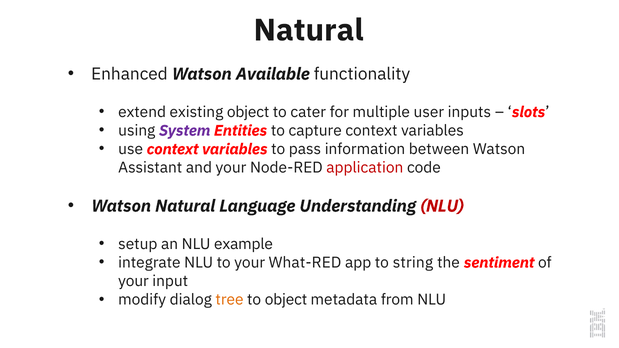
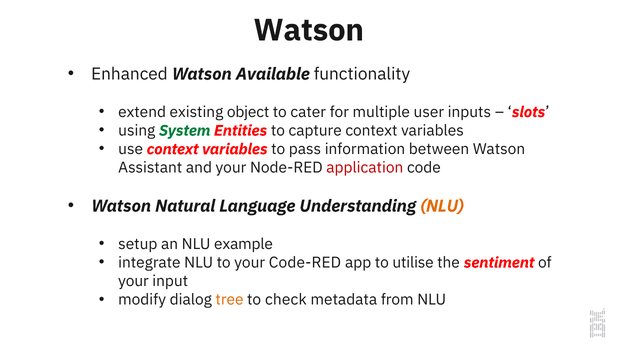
Natural at (309, 30): Natural -> Watson
System colour: purple -> green
NLU at (442, 206) colour: red -> orange
What-RED: What-RED -> Code-RED
string: string -> utilise
to object: object -> check
